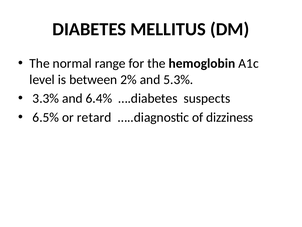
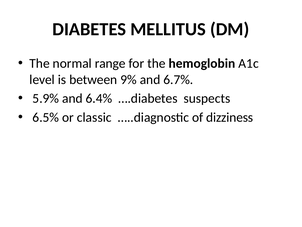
2%: 2% -> 9%
5.3%: 5.3% -> 6.7%
3.3%: 3.3% -> 5.9%
retard: retard -> classic
